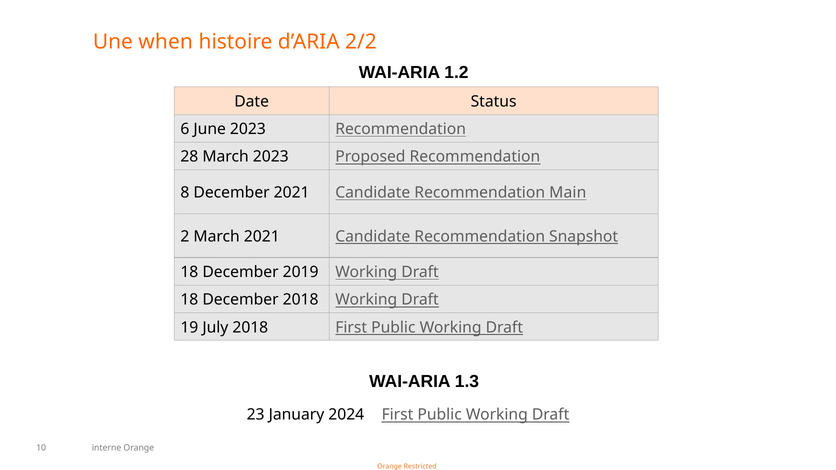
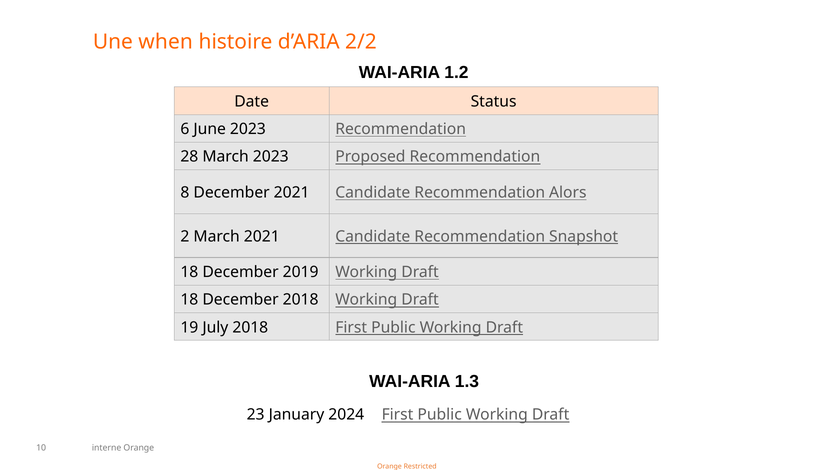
Main: Main -> Alors
